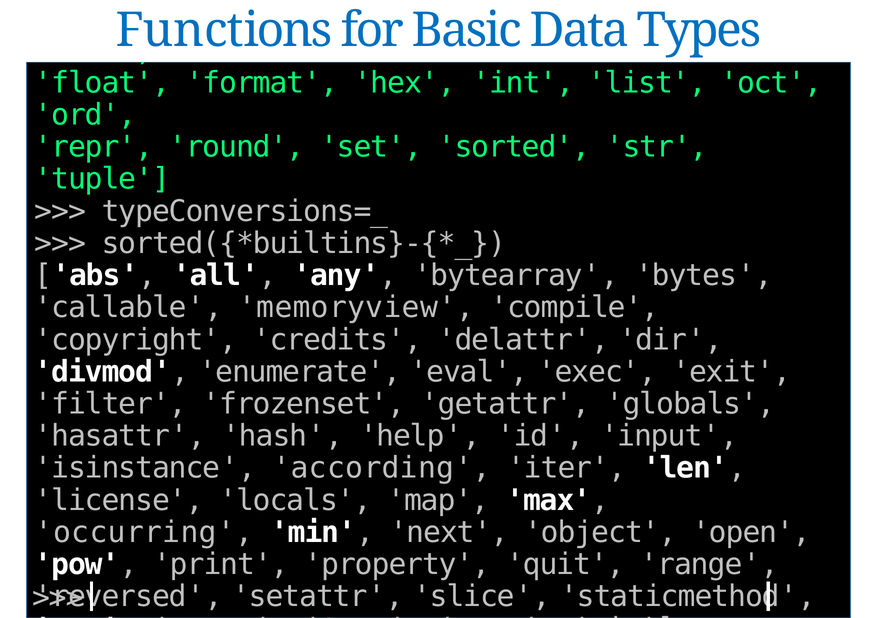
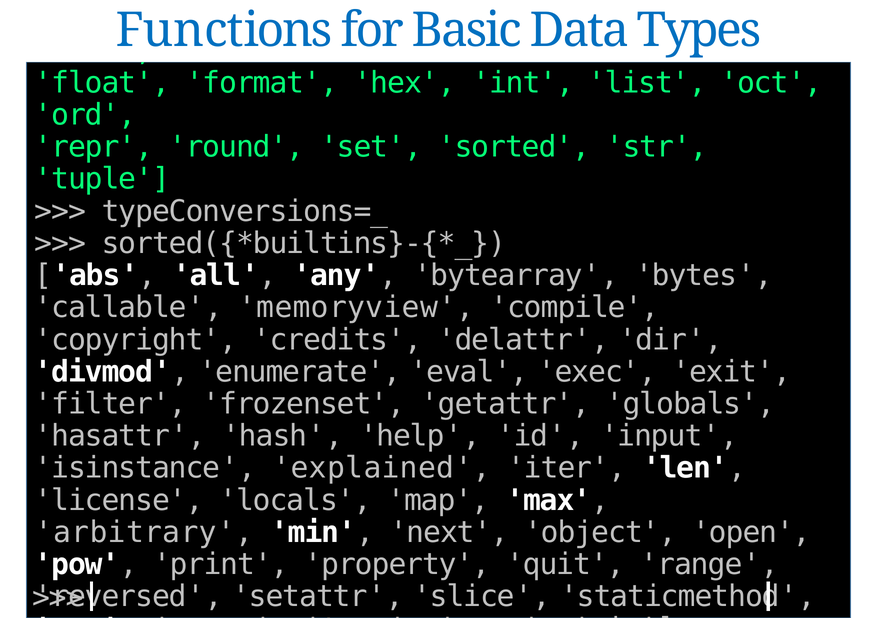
according: according -> explained
occurring: occurring -> arbitrary
